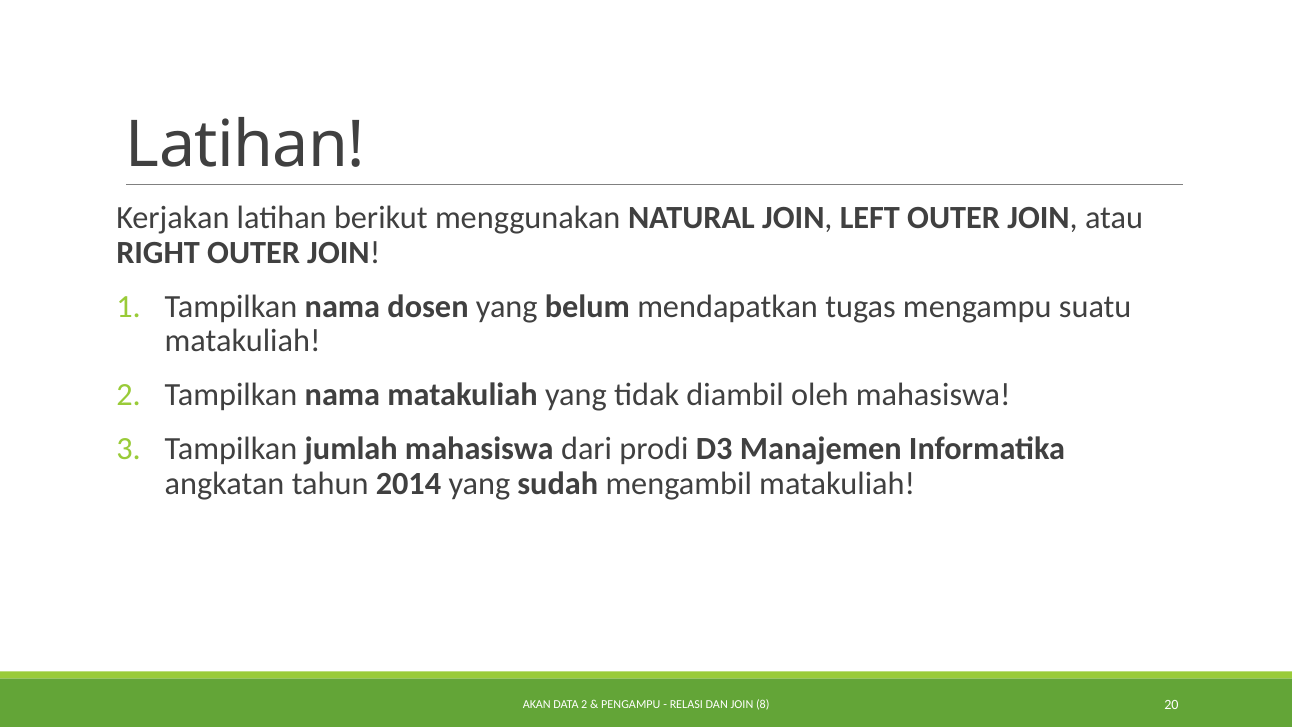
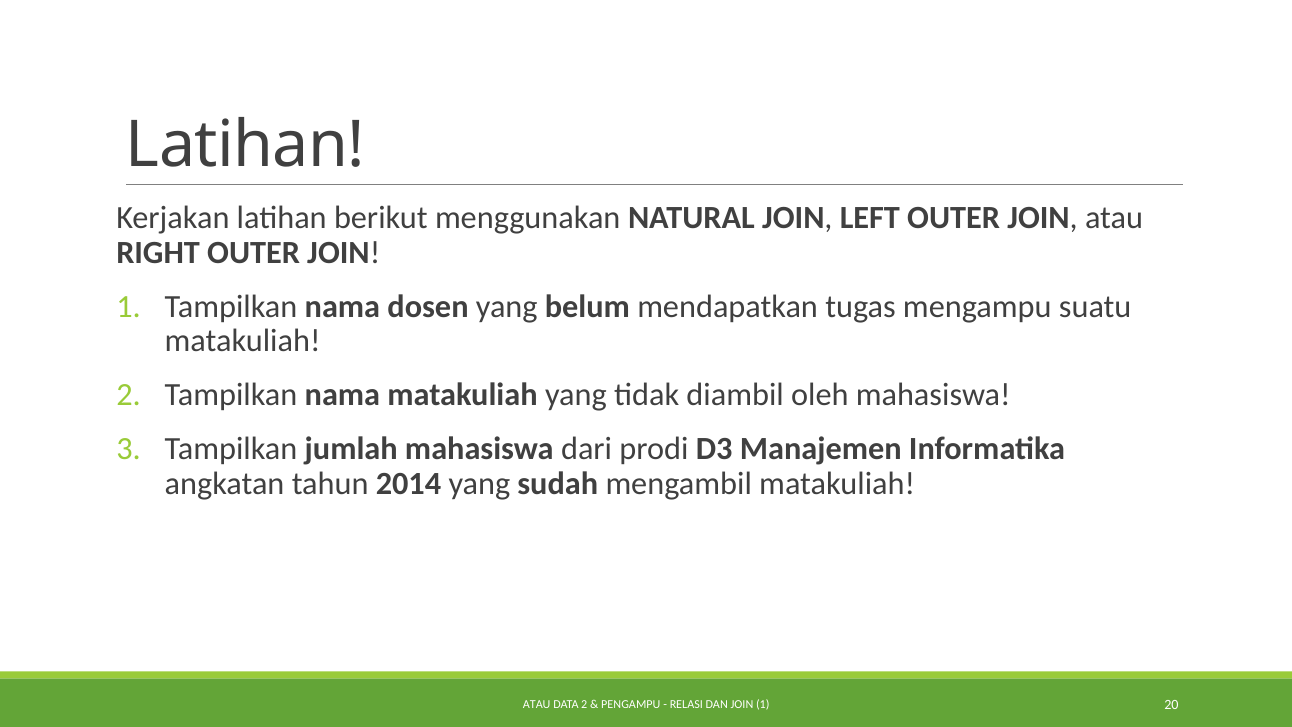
AKAN at (537, 705): AKAN -> ATAU
DAN JOIN 8: 8 -> 1
